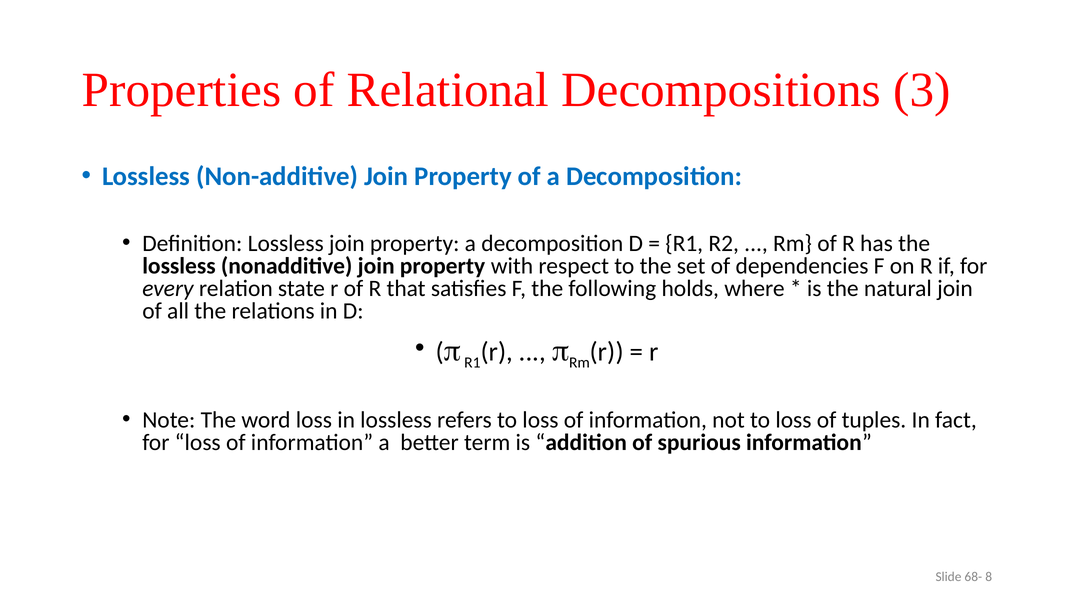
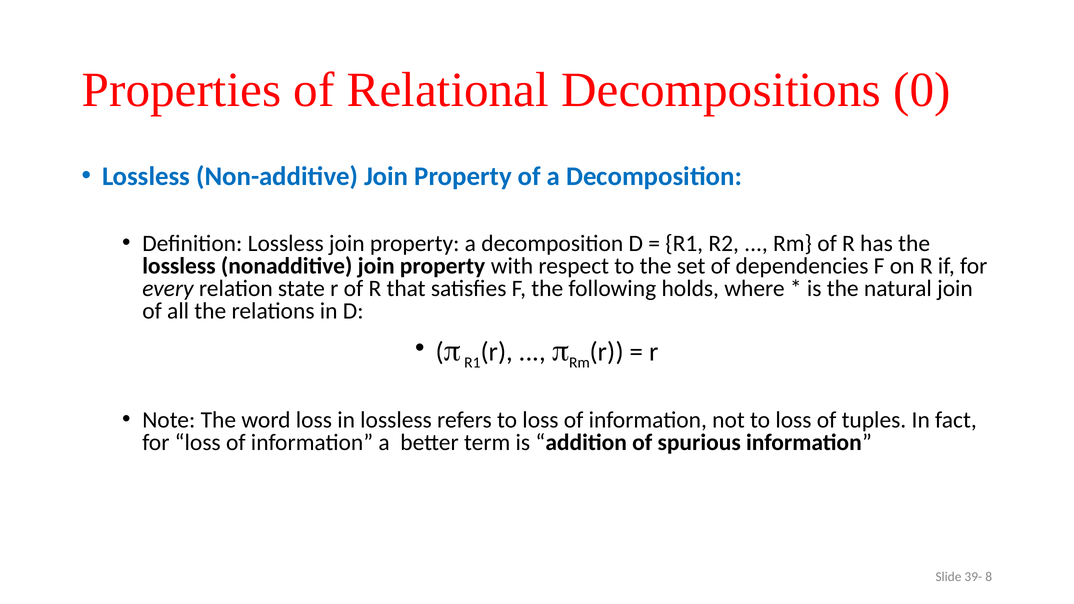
3: 3 -> 0
68-: 68- -> 39-
